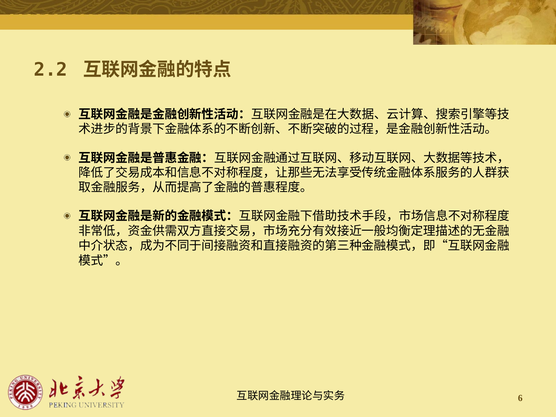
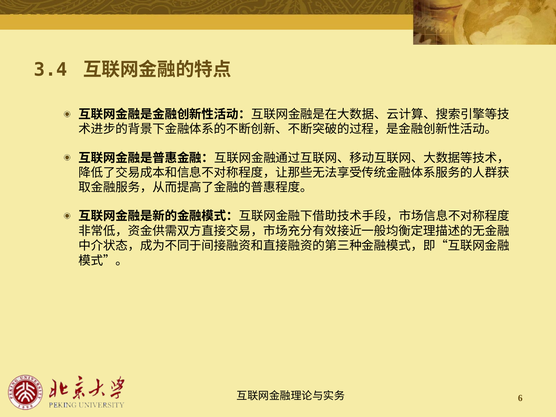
2.2: 2.2 -> 3.4
